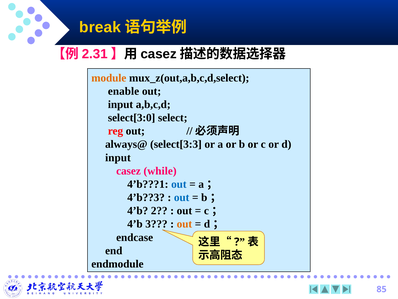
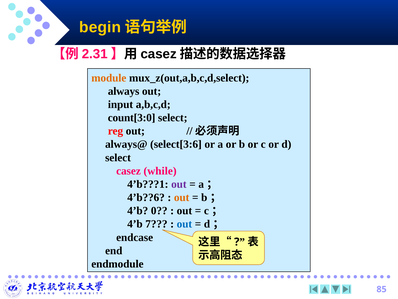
break: break -> begin
enable: enable -> always
select[3:0: select[3:0 -> count[3:0
select[3:3: select[3:3 -> select[3:6
input at (118, 157): input -> select
out at (179, 184) colour: blue -> purple
4’b??3: 4’b??3 -> 4’b??6
out at (182, 197) colour: blue -> orange
2: 2 -> 0
3: 3 -> 7
out at (184, 224) colour: orange -> blue
